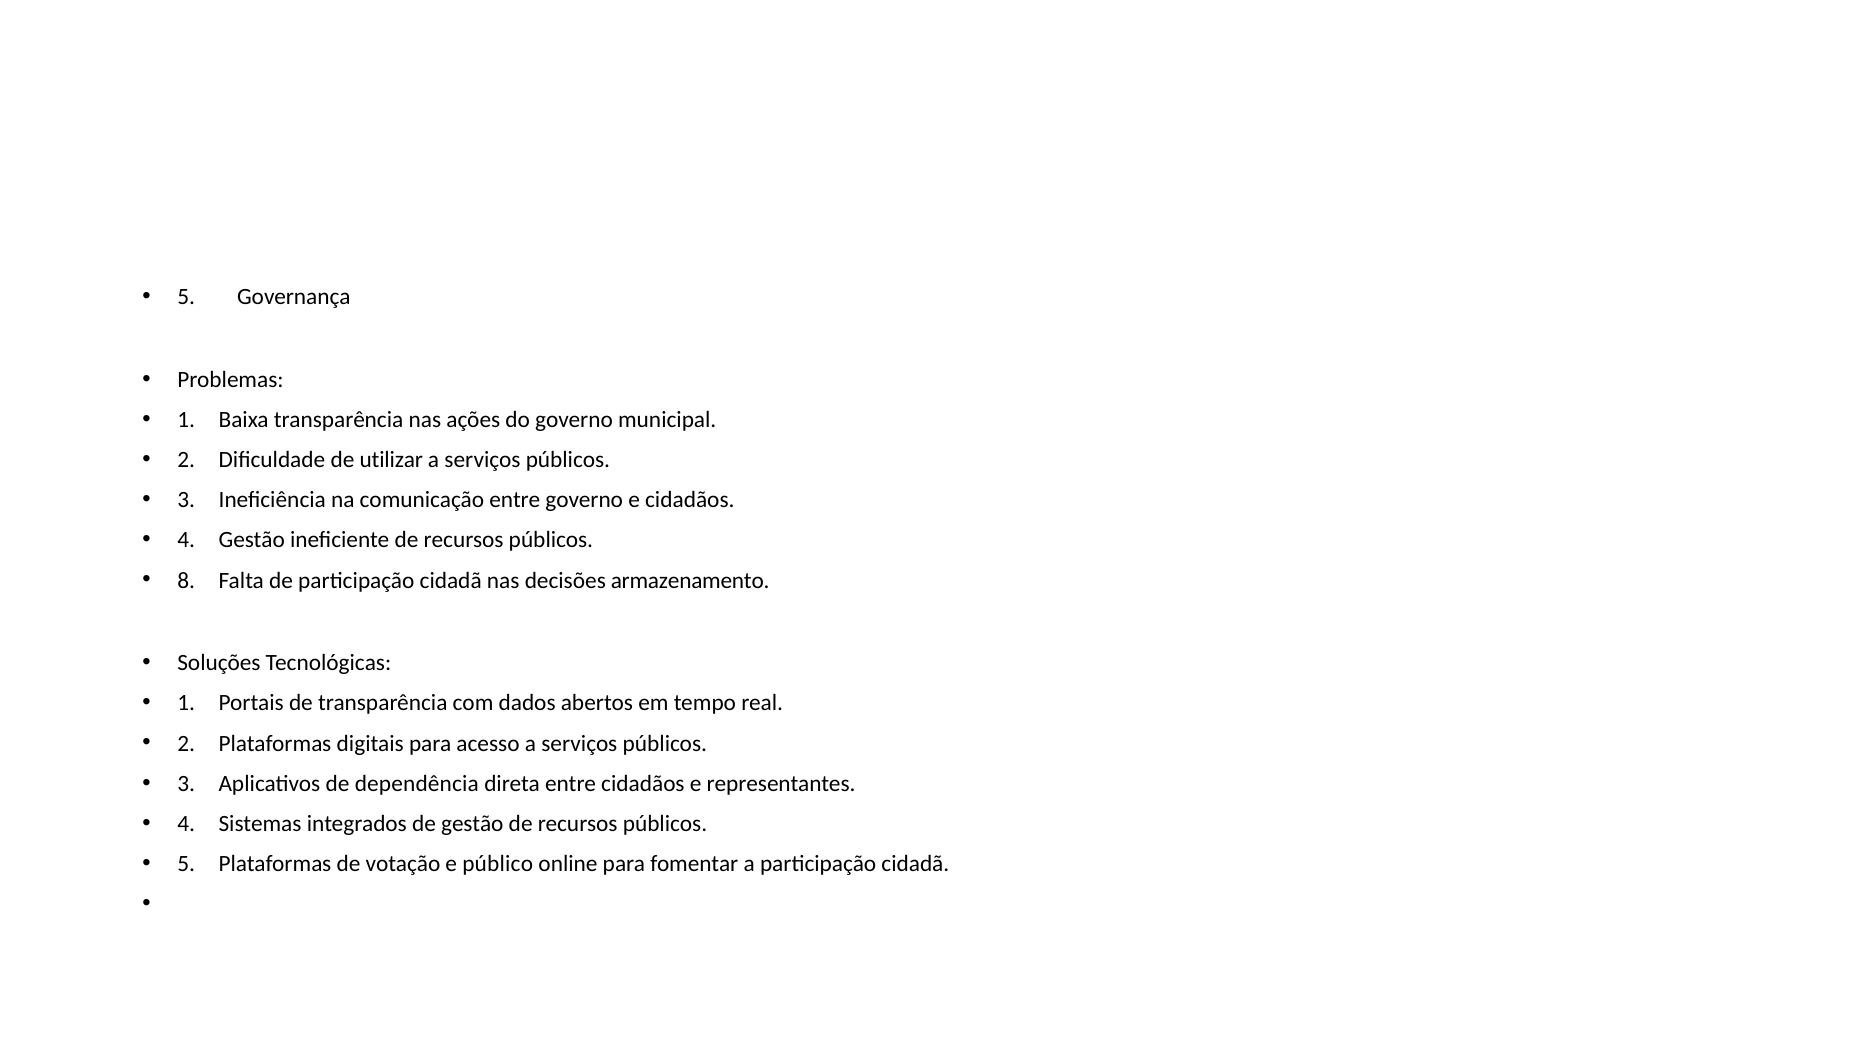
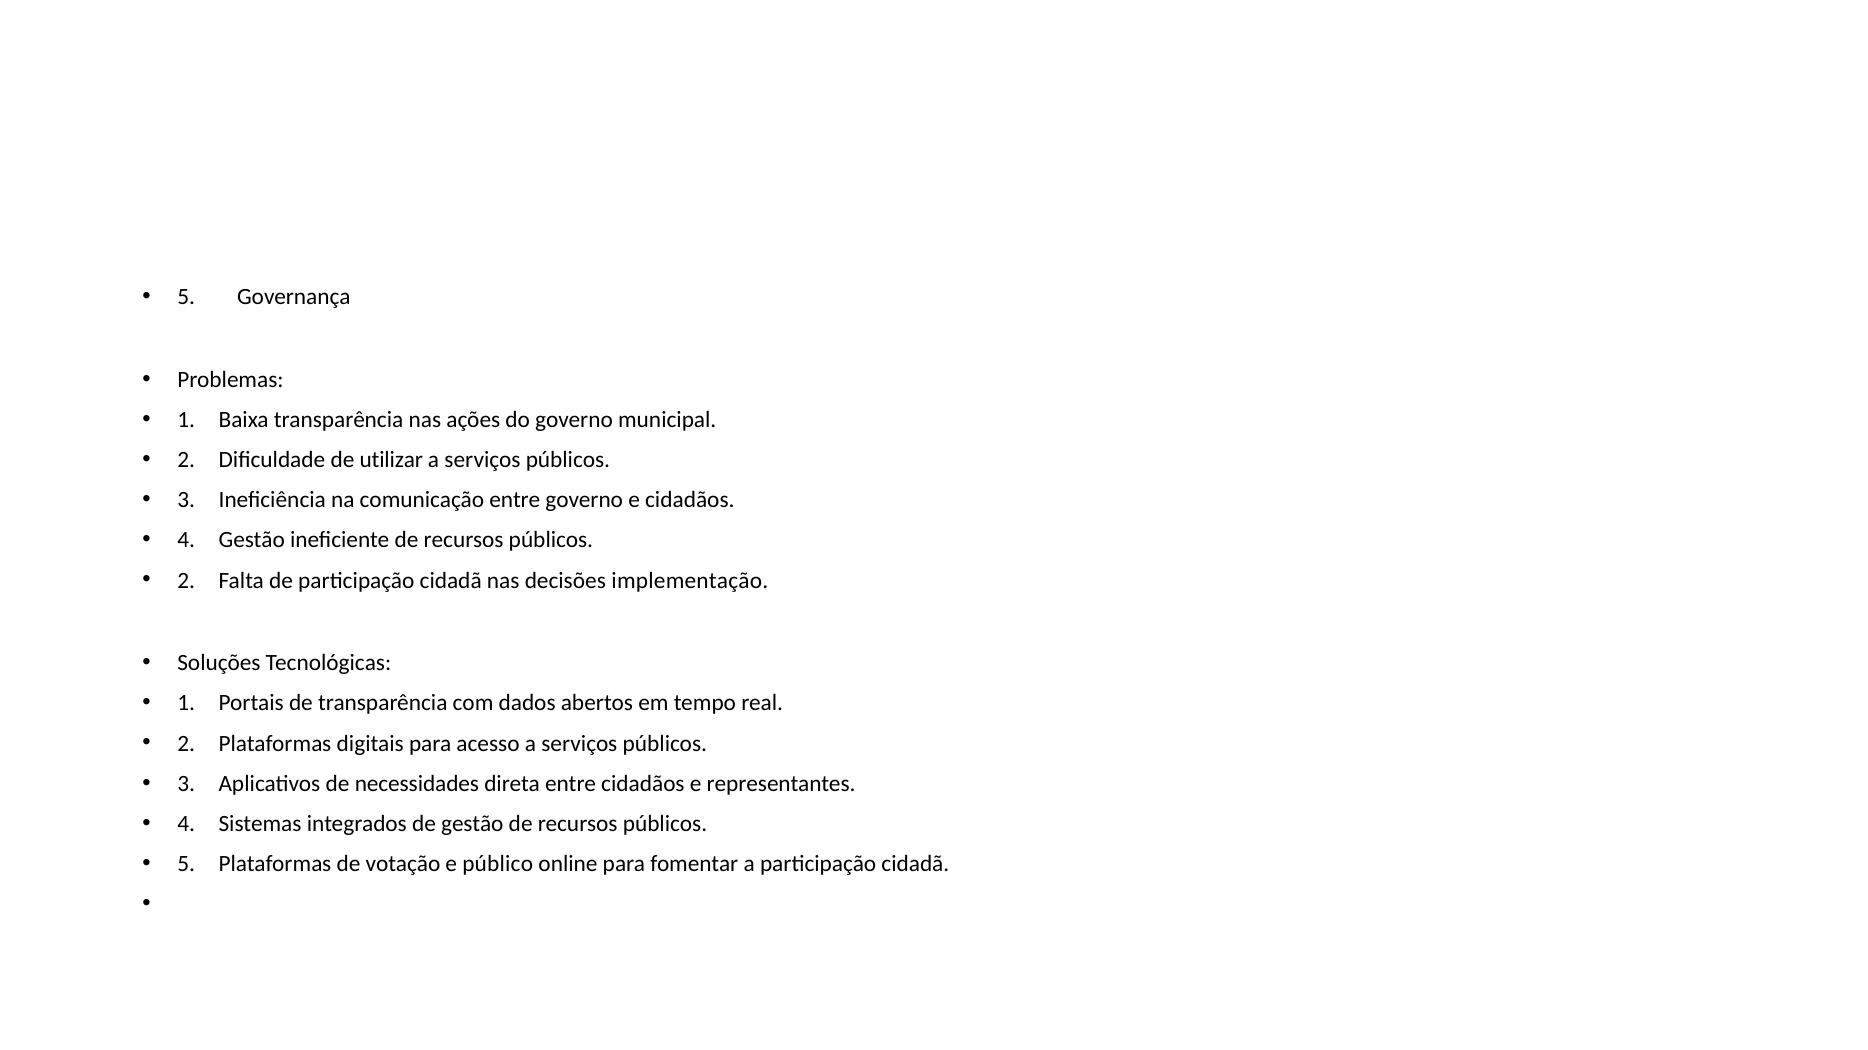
8 at (186, 581): 8 -> 2
armazenamento: armazenamento -> implementação
dependência: dependência -> necessidades
